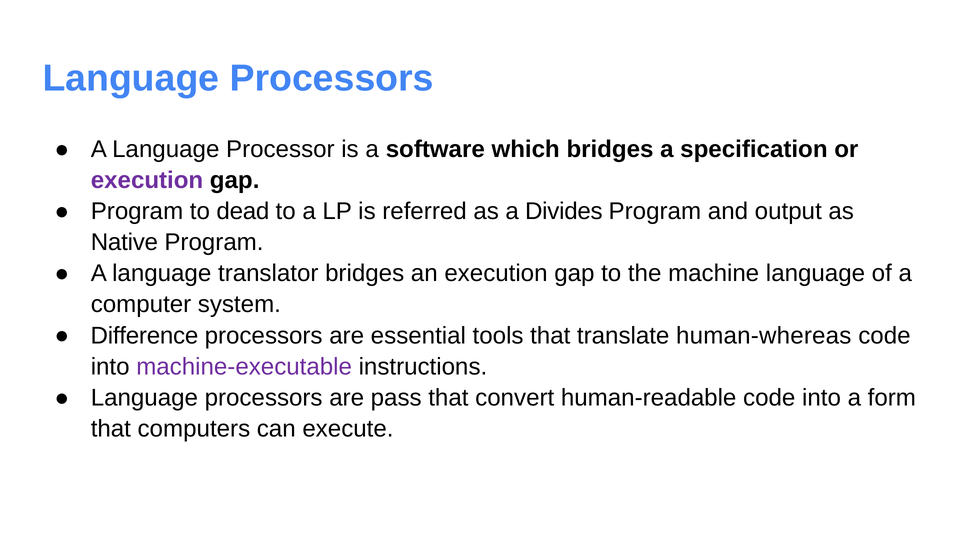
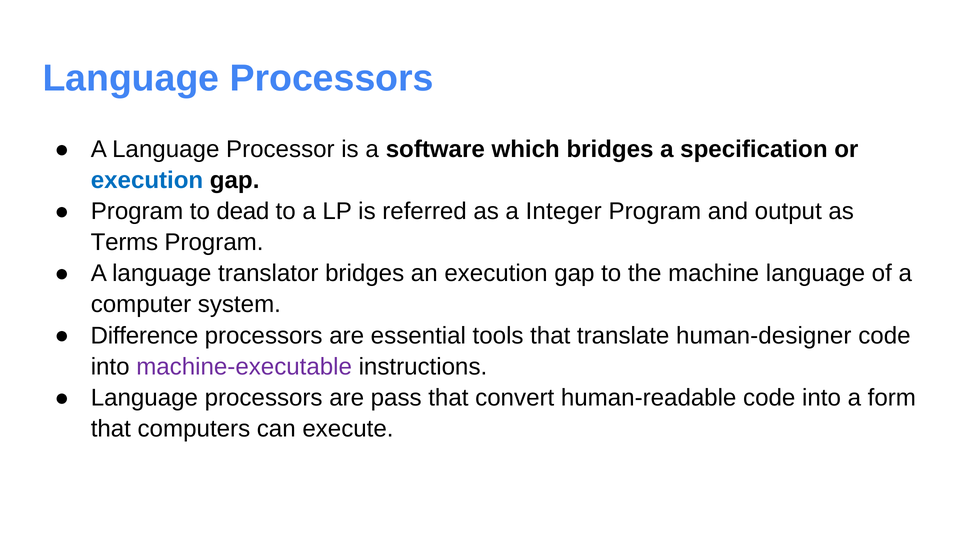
execution at (147, 180) colour: purple -> blue
Divides: Divides -> Integer
Native: Native -> Terms
human-whereas: human-whereas -> human-designer
